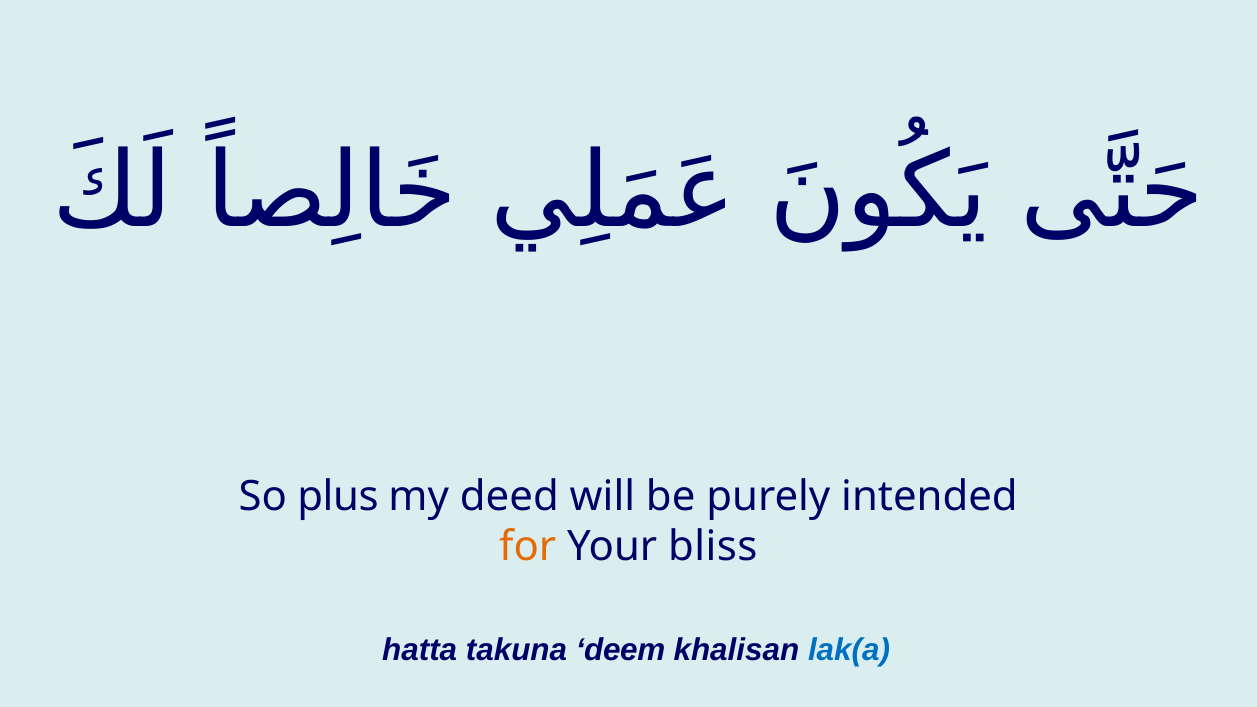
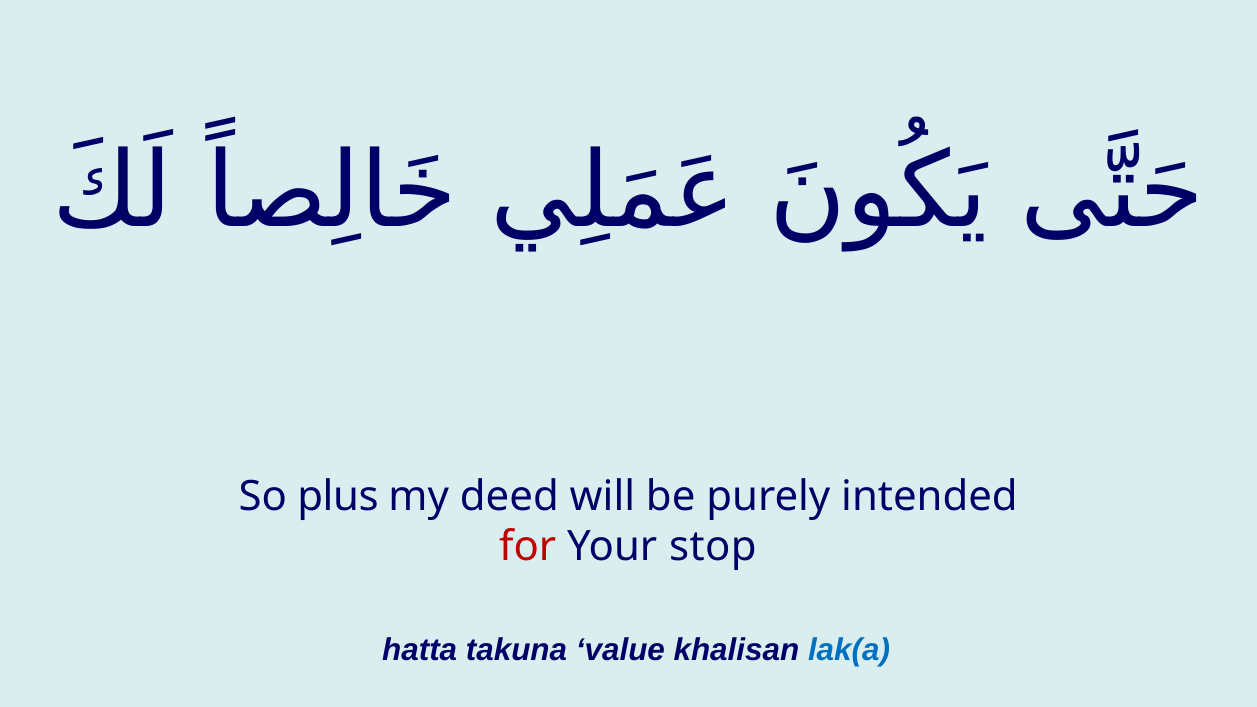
for colour: orange -> red
bliss: bliss -> stop
deem: deem -> value
